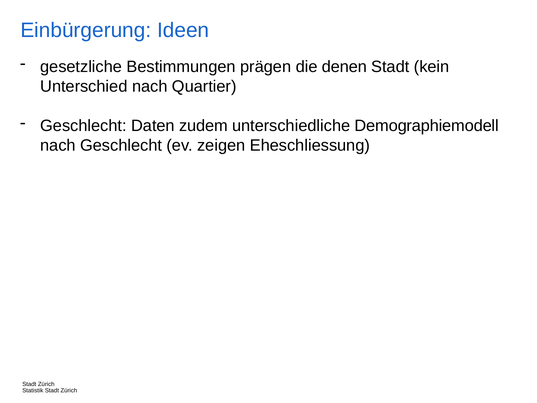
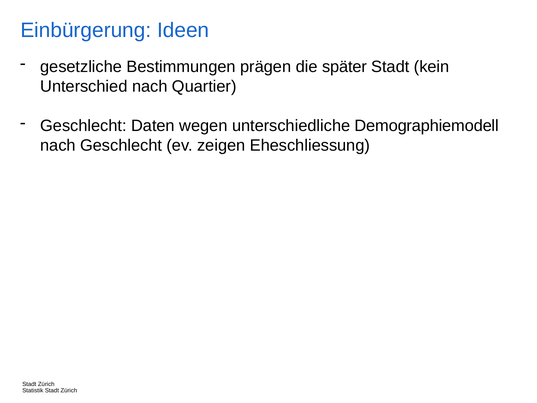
denen: denen -> später
zudem: zudem -> wegen
